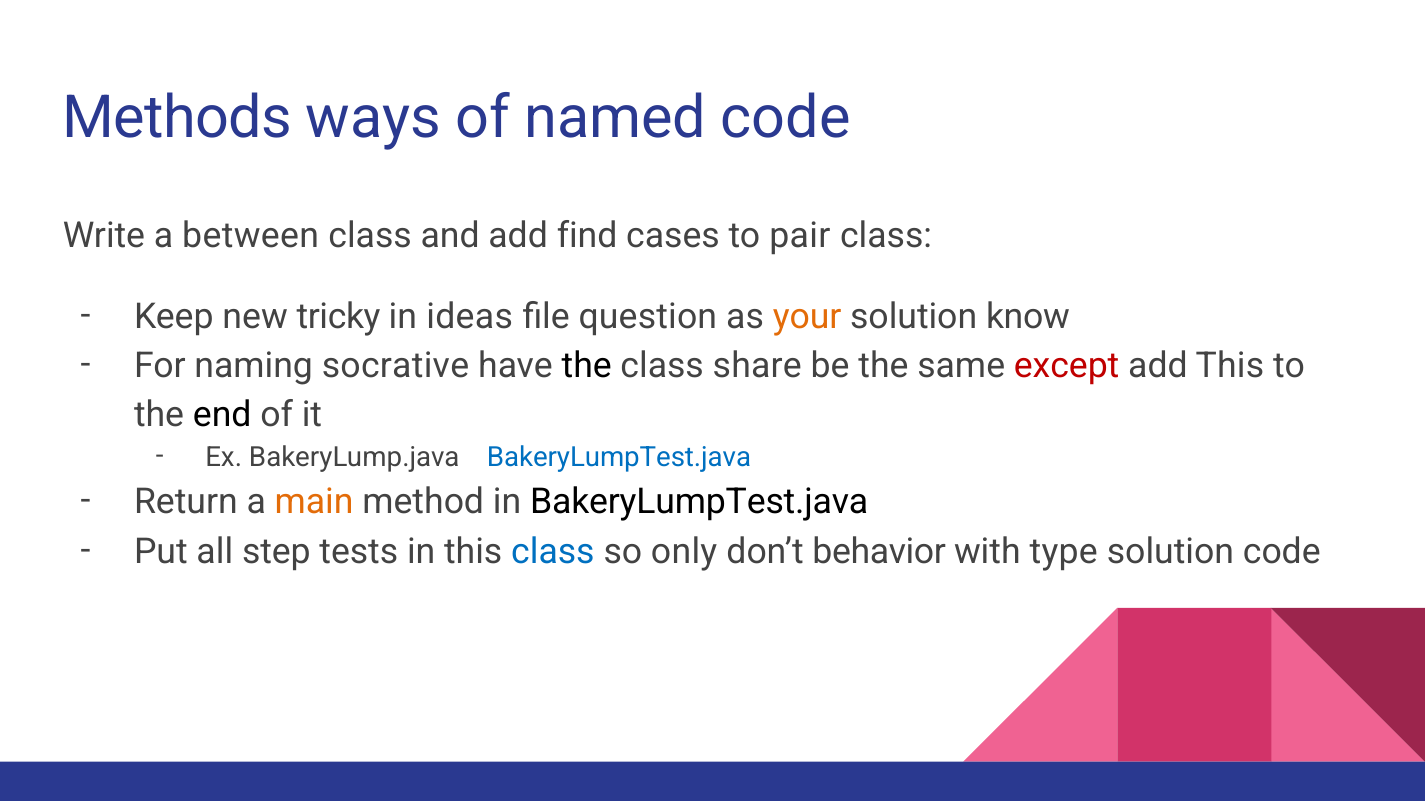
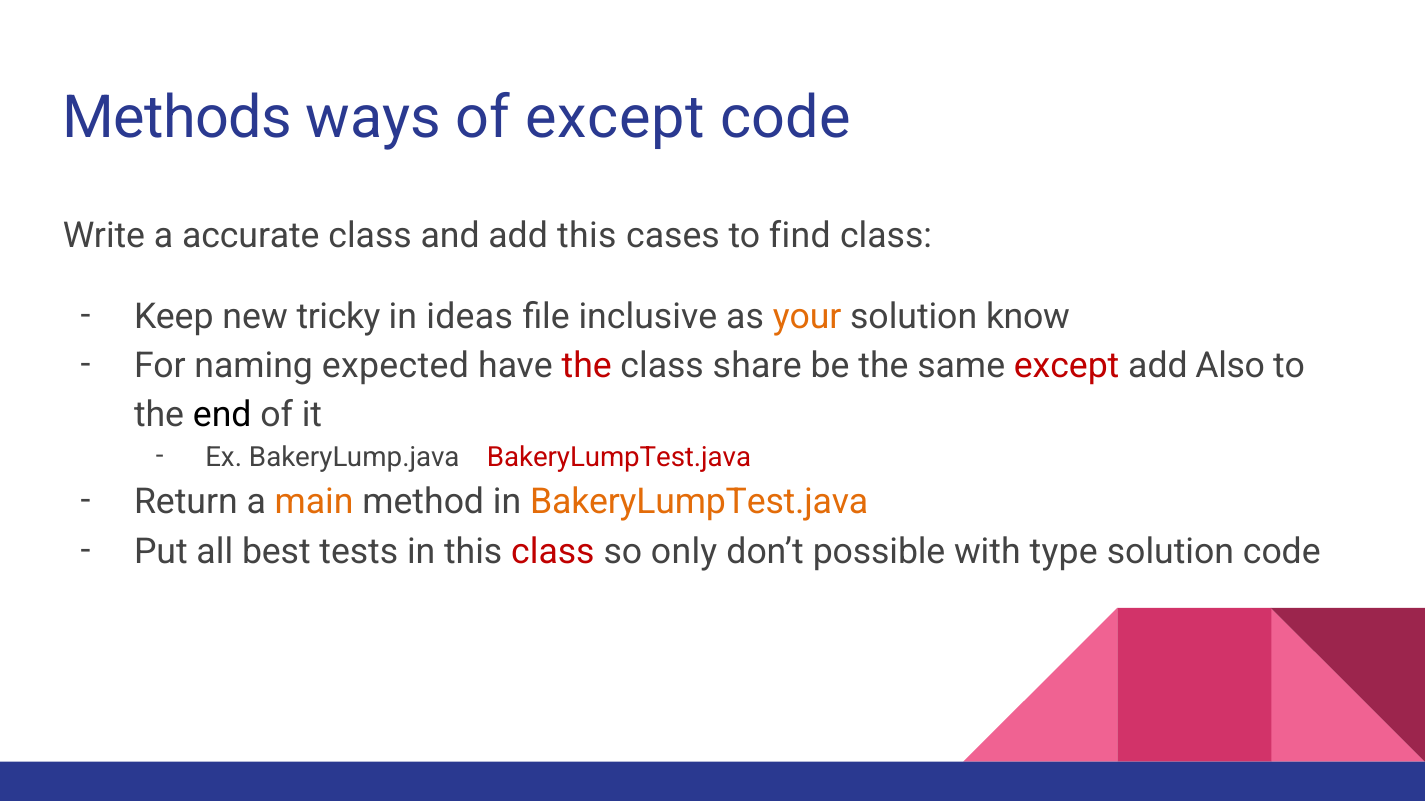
of named: named -> except
between: between -> accurate
add find: find -> this
pair: pair -> find
question: question -> inclusive
socrative: socrative -> expected
the at (587, 366) colour: black -> red
add This: This -> Also
BakeryLumpTest.java at (619, 458) colour: blue -> red
BakeryLumpTest.java at (699, 503) colour: black -> orange
step: step -> best
class at (553, 552) colour: blue -> red
behavior: behavior -> possible
